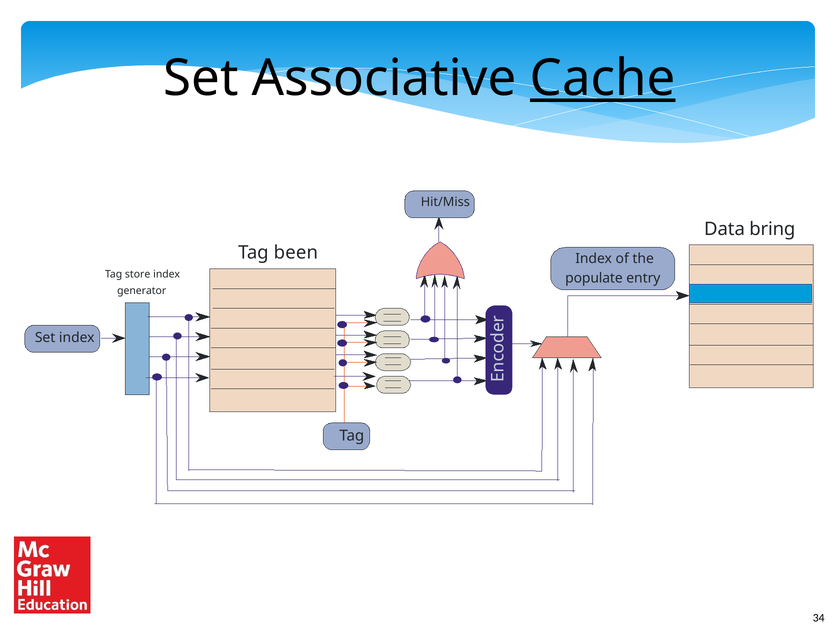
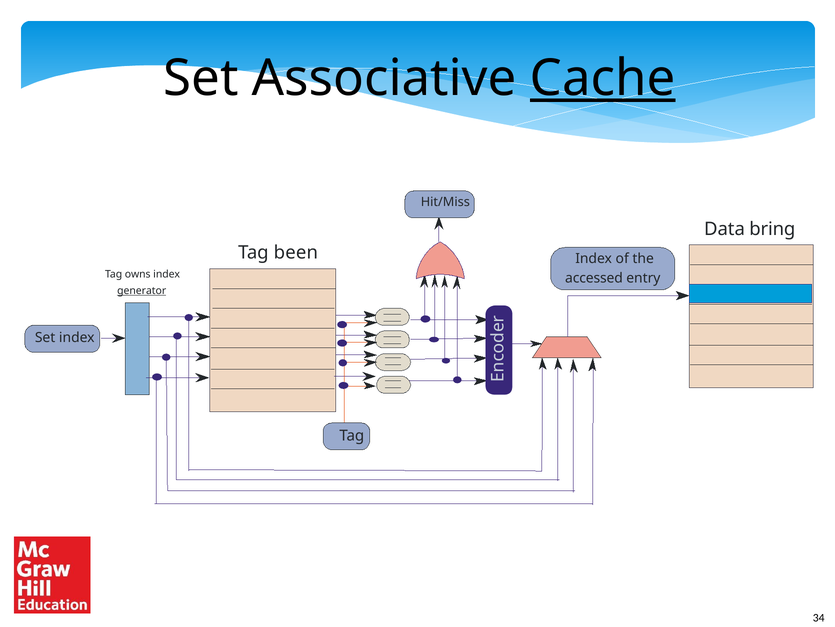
store: store -> owns
populate: populate -> accessed
generator underline: none -> present
